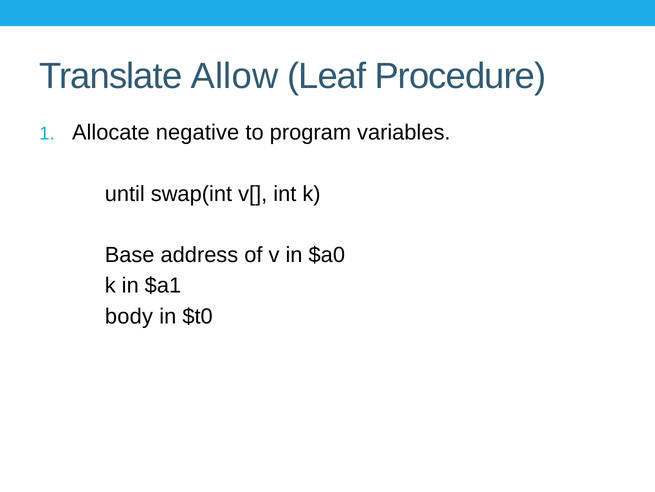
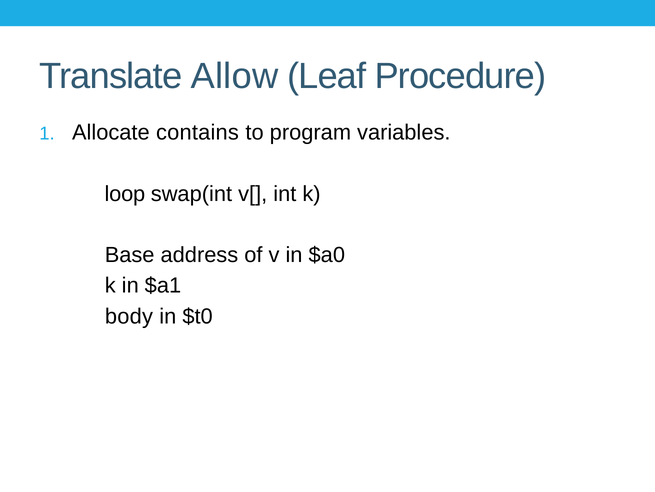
negative: negative -> contains
until: until -> loop
